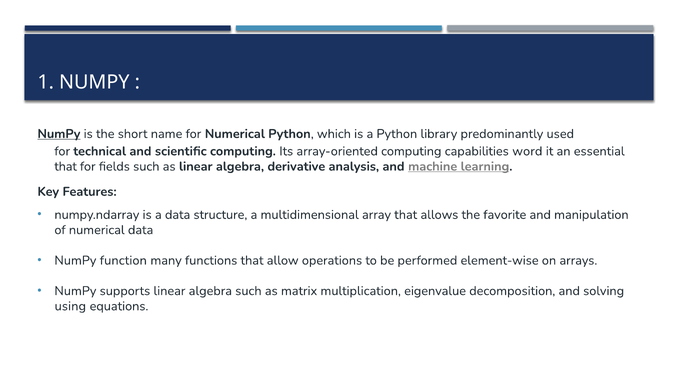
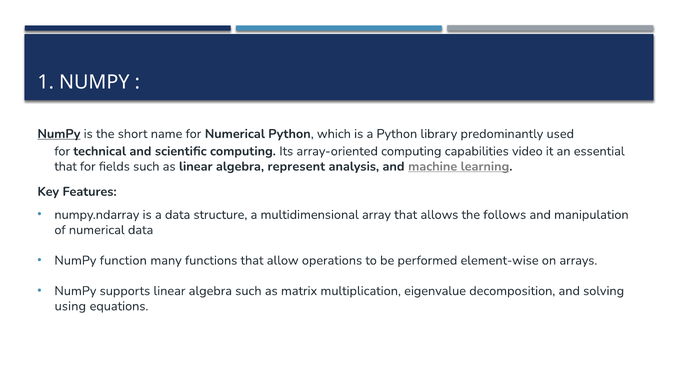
word: word -> video
derivative: derivative -> represent
favorite: favorite -> follows
